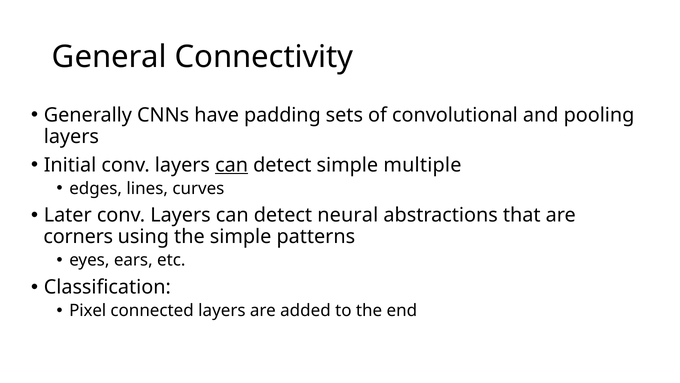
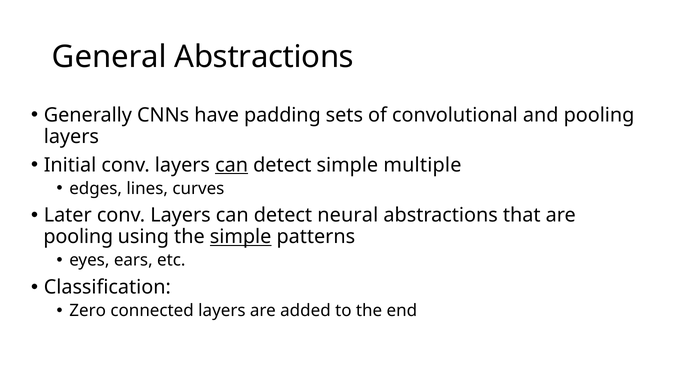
General Connectivity: Connectivity -> Abstractions
corners at (78, 237): corners -> pooling
simple at (241, 237) underline: none -> present
Pixel: Pixel -> Zero
